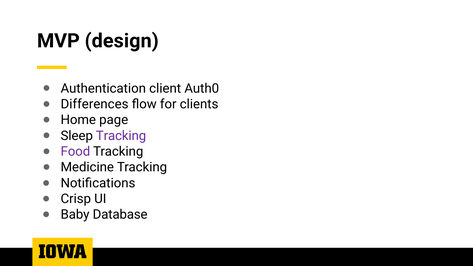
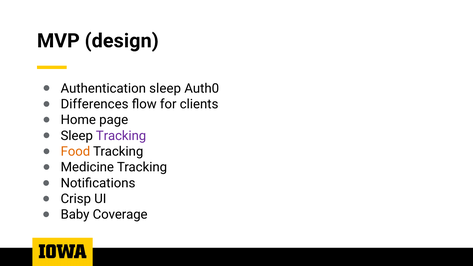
Authentication client: client -> sleep
Food colour: purple -> orange
Database: Database -> Coverage
